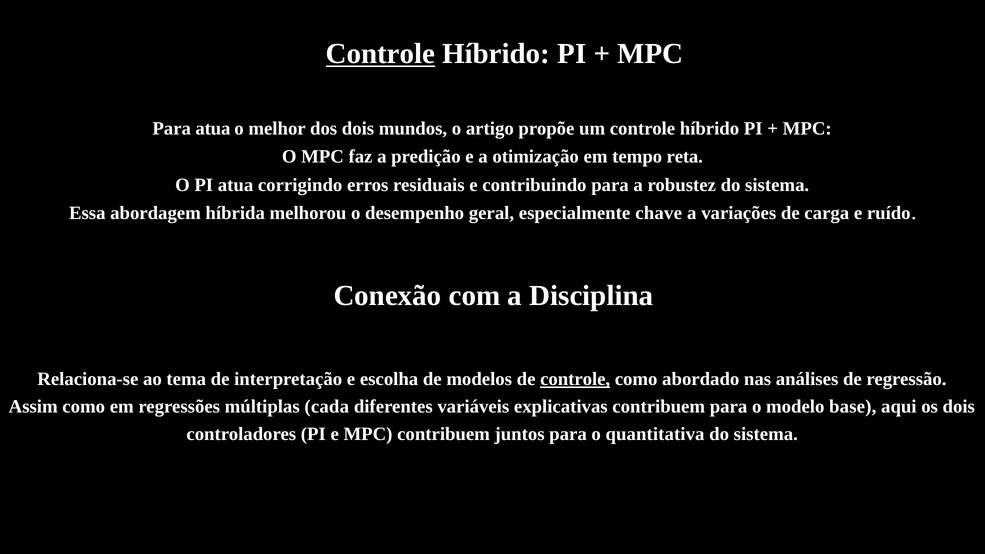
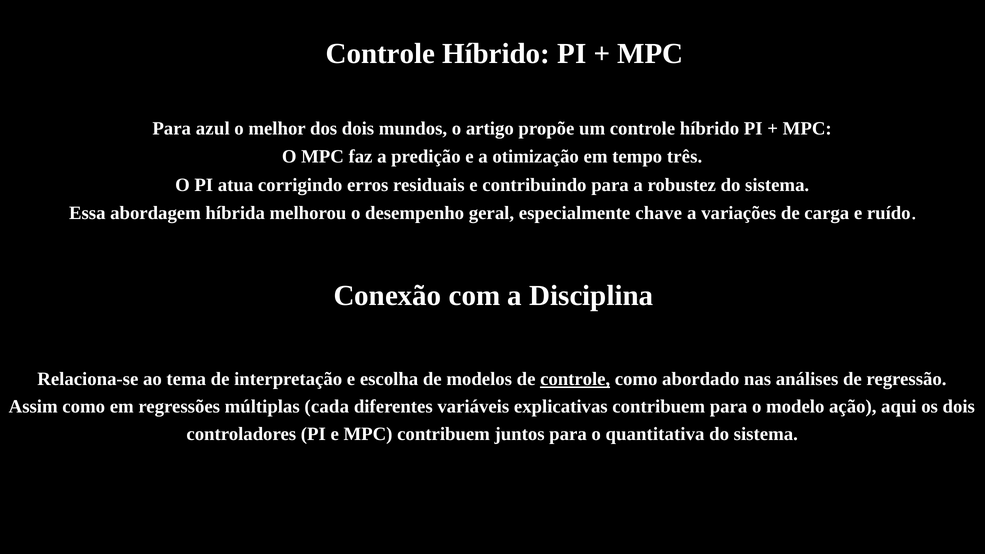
Controle at (380, 54) underline: present -> none
Para atua: atua -> azul
reta: reta -> três
base: base -> ação
